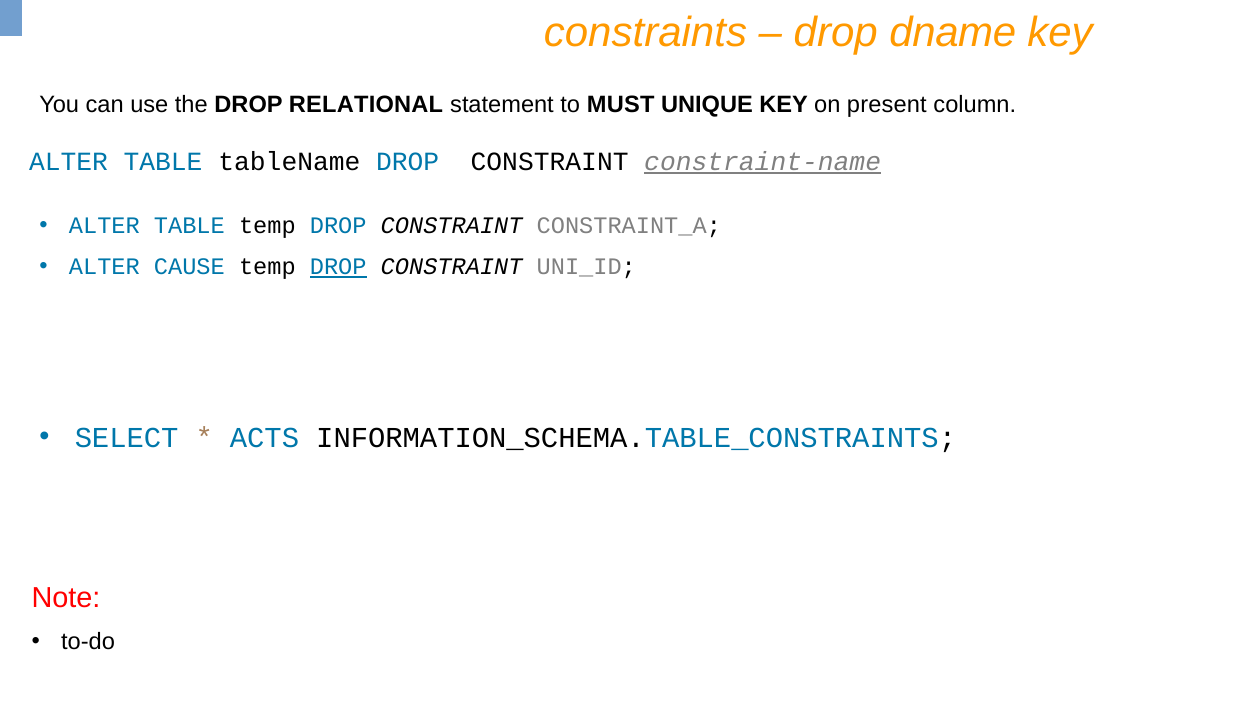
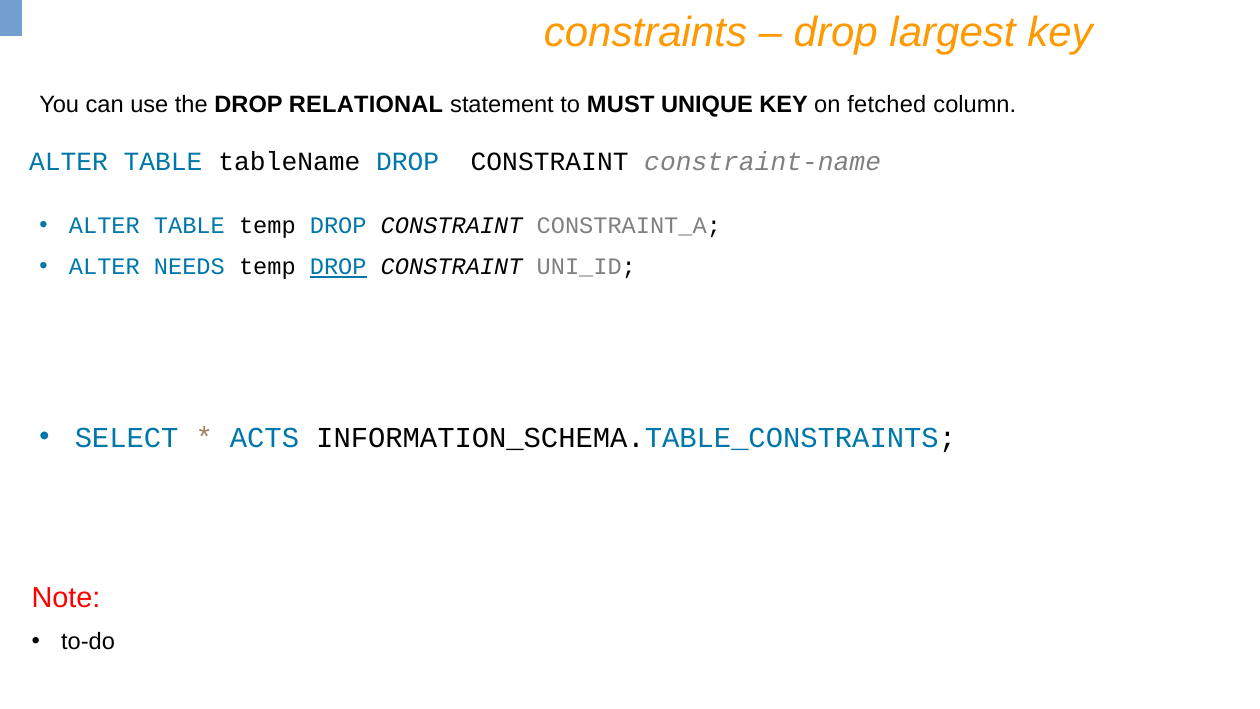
dname: dname -> largest
present: present -> fetched
constraint-name underline: present -> none
CAUSE: CAUSE -> NEEDS
